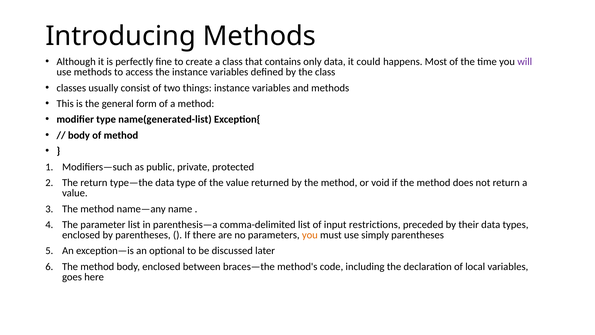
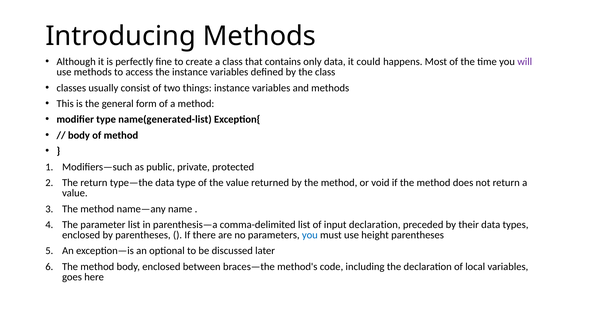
input restrictions: restrictions -> declaration
you at (310, 235) colour: orange -> blue
simply: simply -> height
